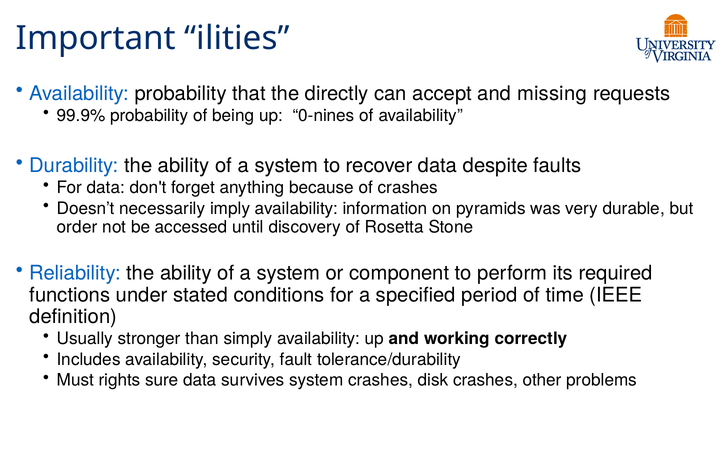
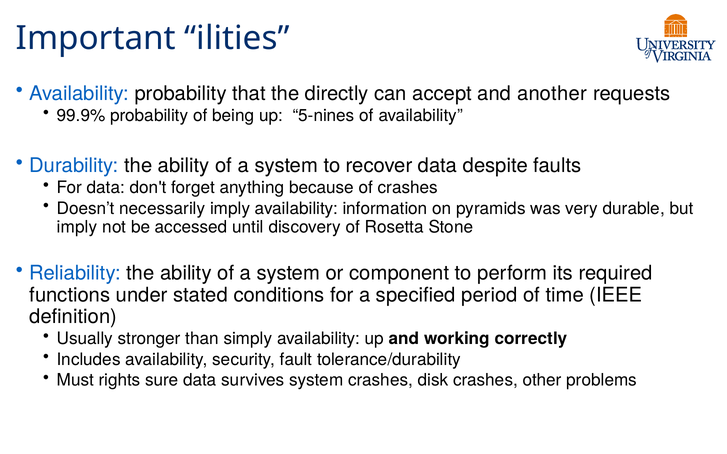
missing: missing -> another
0-nines: 0-nines -> 5-nines
order at (77, 227): order -> imply
